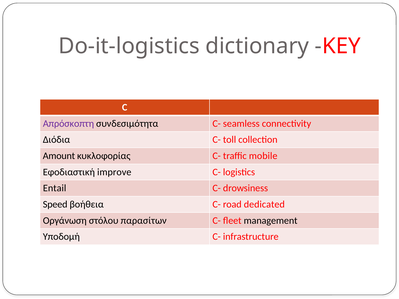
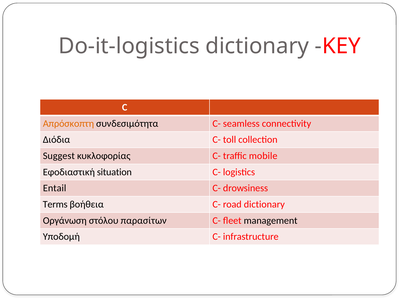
Απρόσκοπτη colour: purple -> orange
Amount: Amount -> Suggest
improve: improve -> situation
Speed: Speed -> Terms
road dedicated: dedicated -> dictionary
